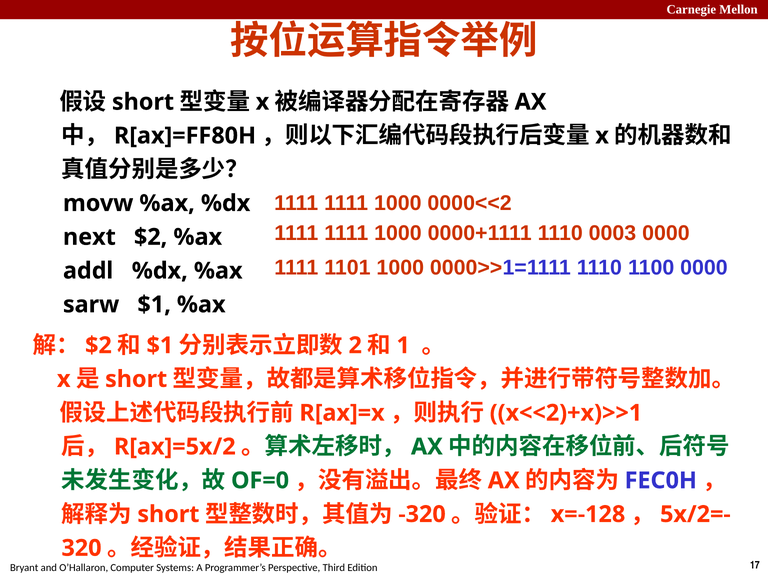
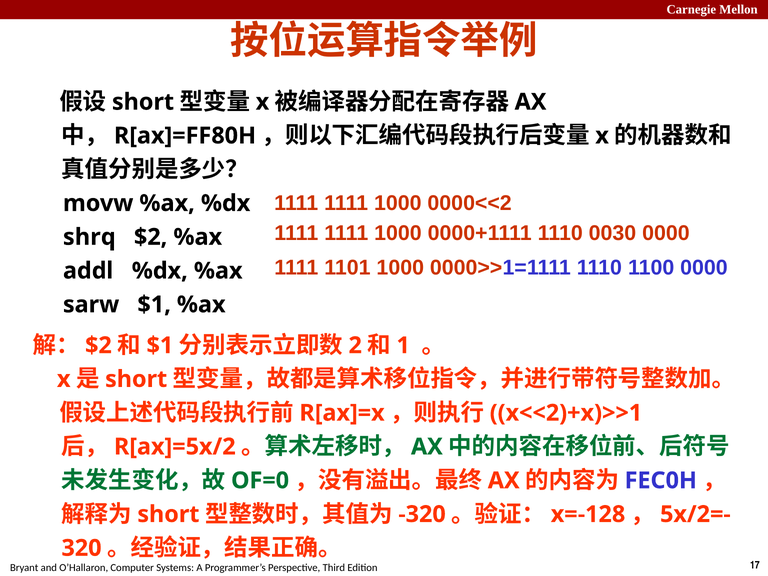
0003: 0003 -> 0030
next: next -> shrq
